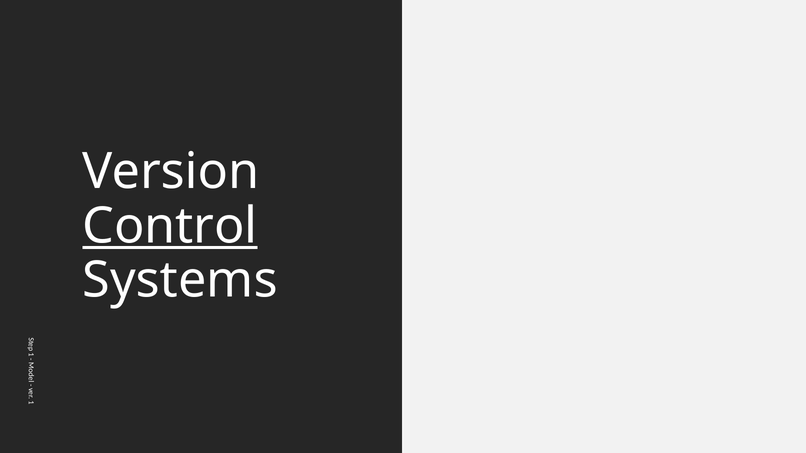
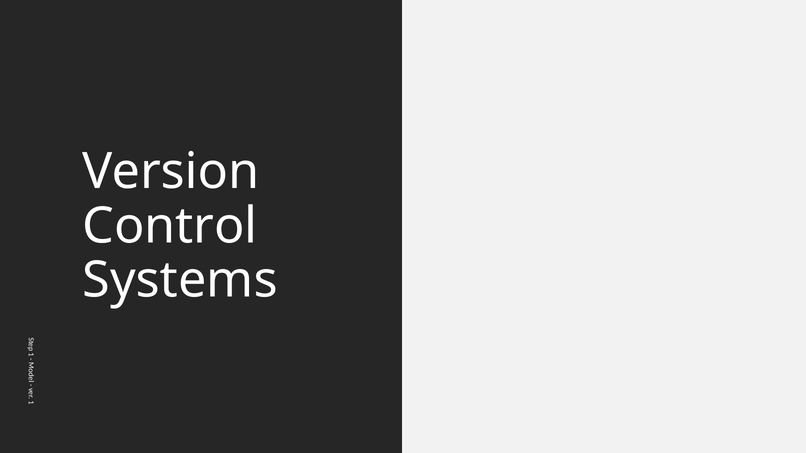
Control underline: present -> none
